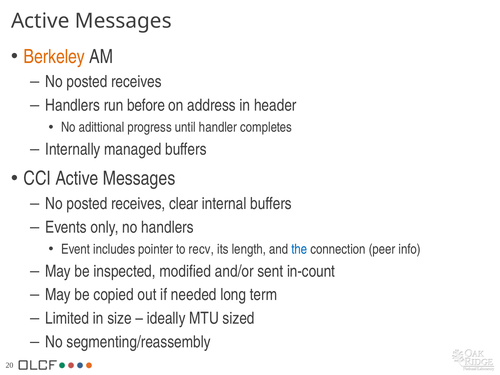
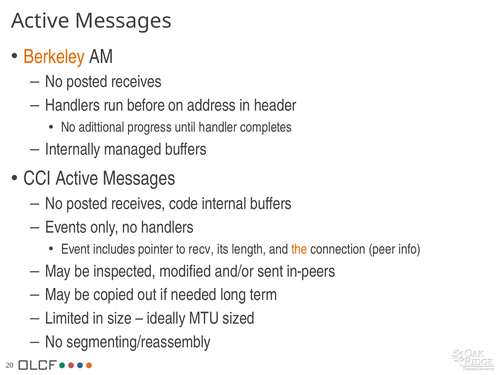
clear: clear -> code
the colour: blue -> orange
in-count: in-count -> in-peers
